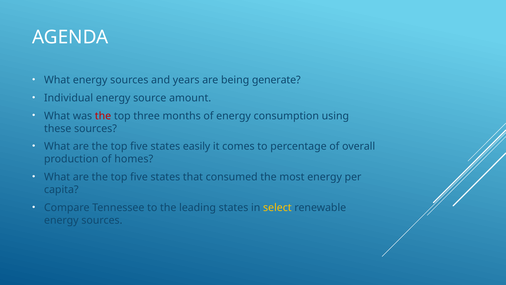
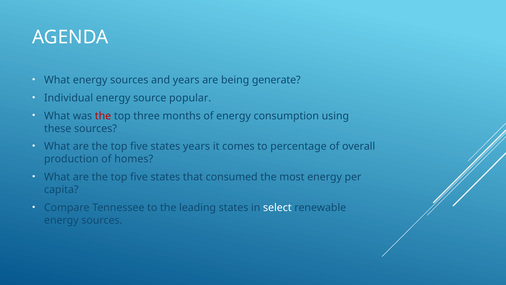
amount: amount -> popular
states easily: easily -> years
select colour: yellow -> white
